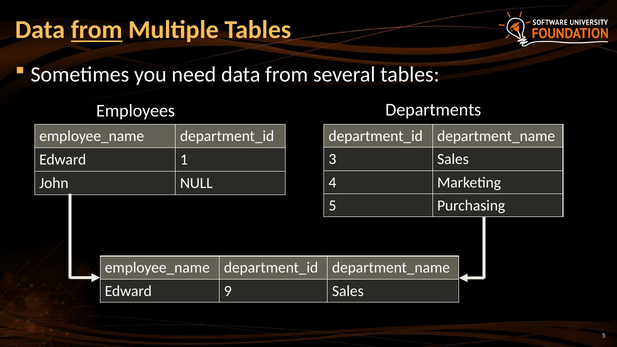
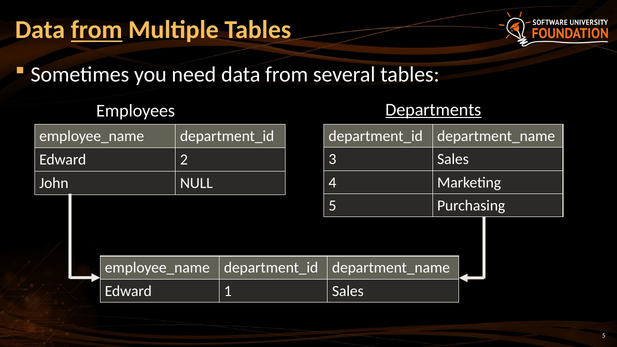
Departments underline: none -> present
1: 1 -> 2
9: 9 -> 1
